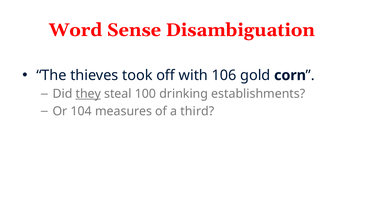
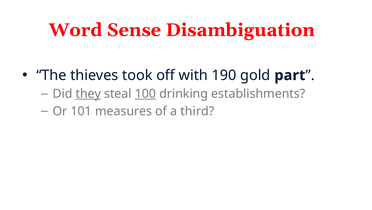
106: 106 -> 190
corn: corn -> part
100 underline: none -> present
104: 104 -> 101
